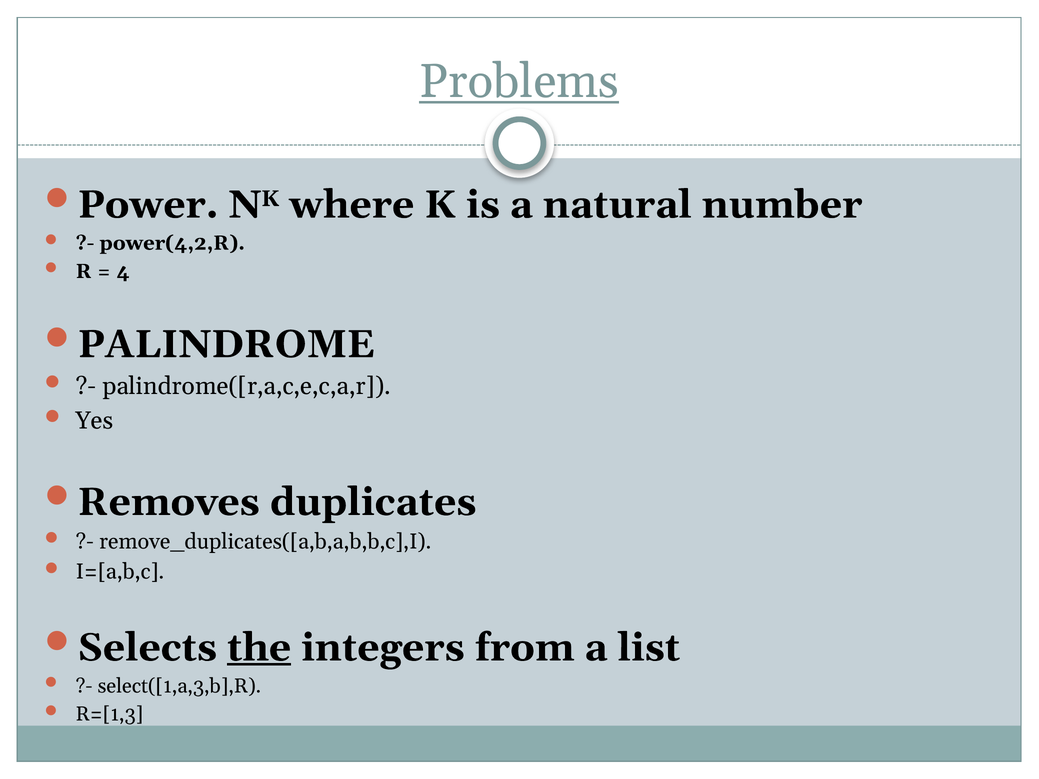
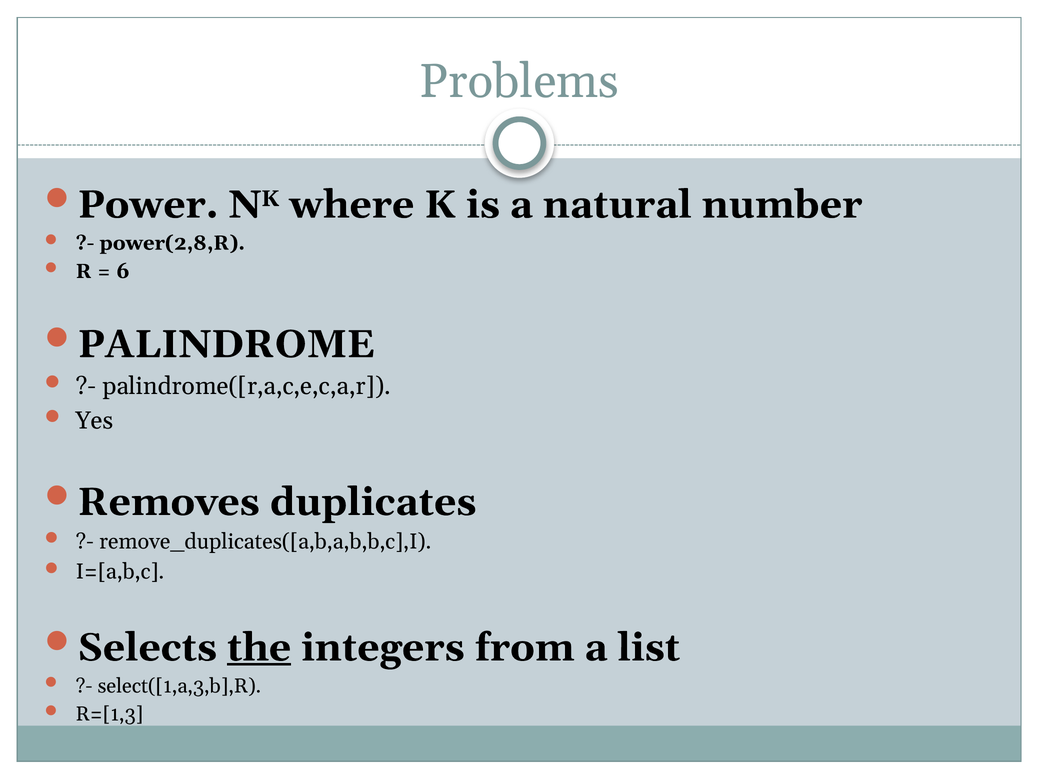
Problems underline: present -> none
power(4,2,R: power(4,2,R -> power(2,8,R
4: 4 -> 6
